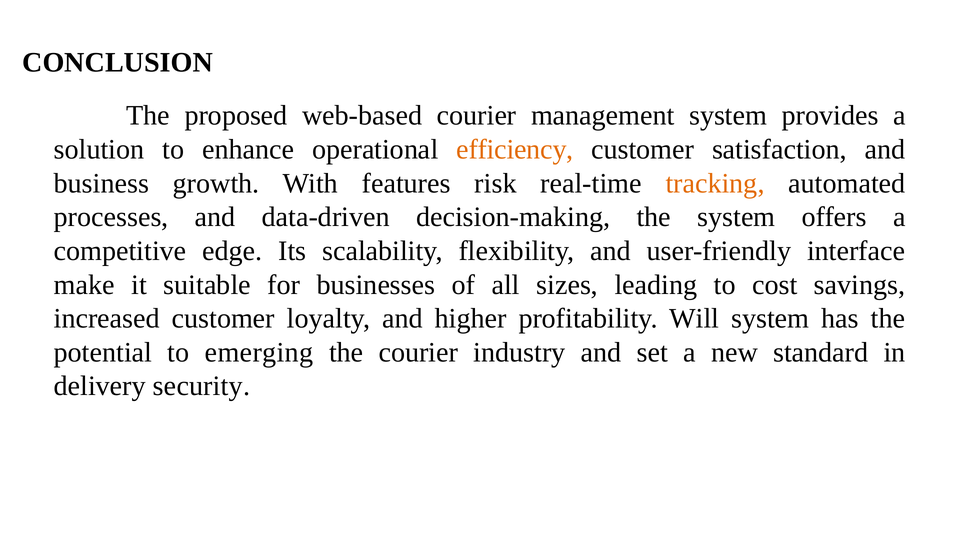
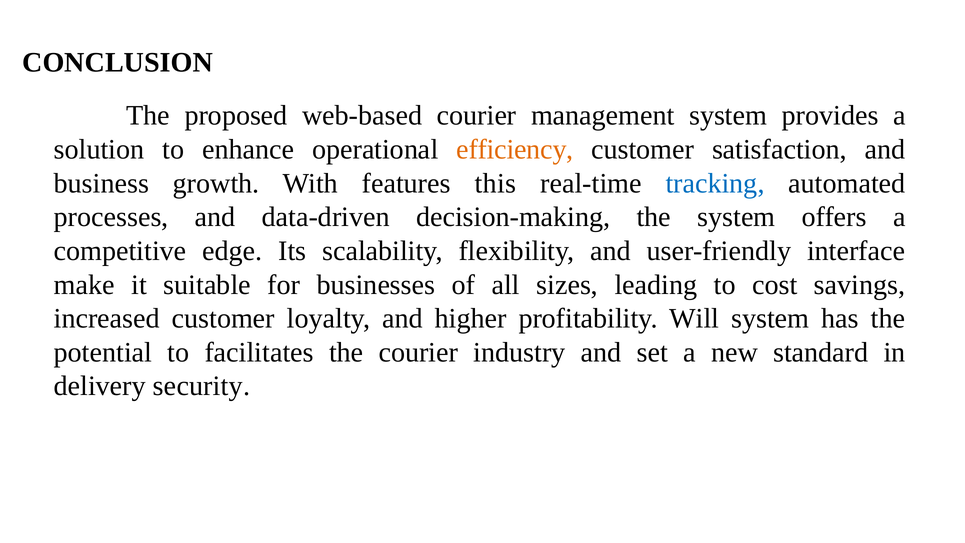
risk: risk -> this
tracking colour: orange -> blue
emerging: emerging -> facilitates
